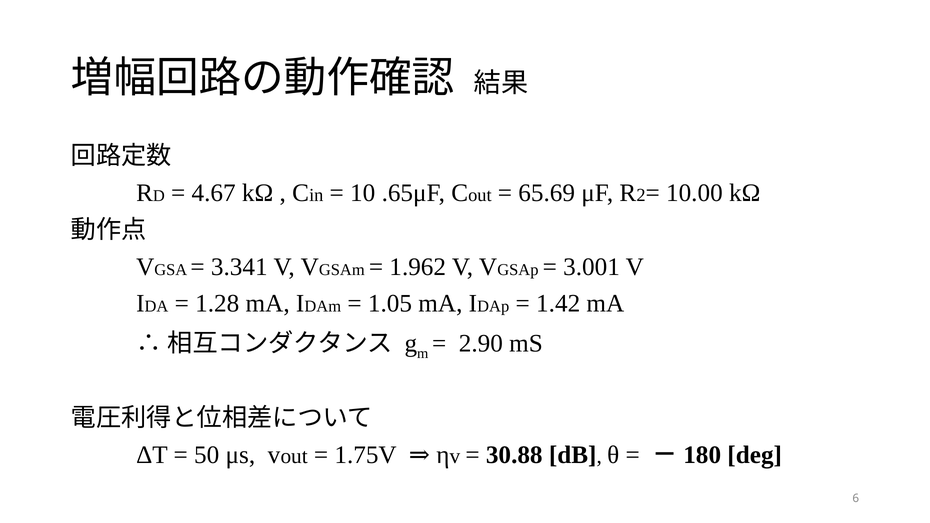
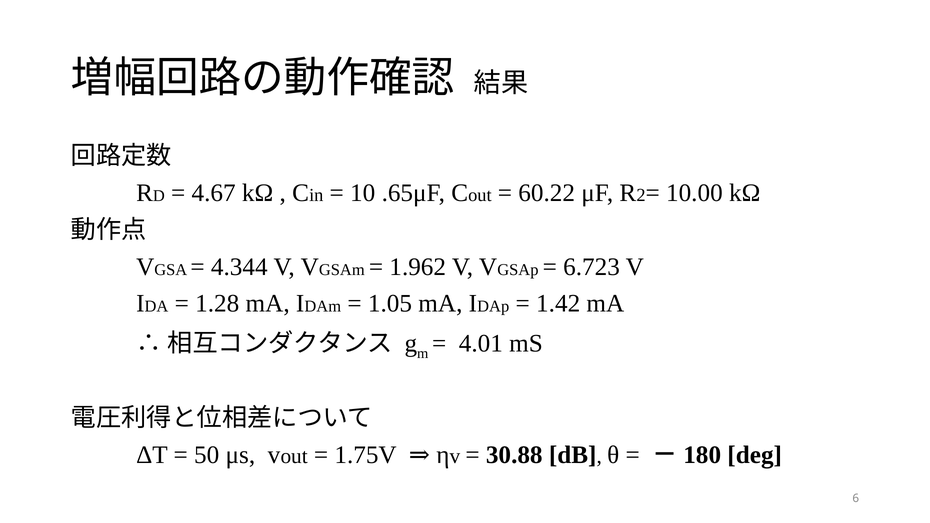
65.69: 65.69 -> 60.22
3.341: 3.341 -> 4.344
3.001: 3.001 -> 6.723
2.90: 2.90 -> 4.01
